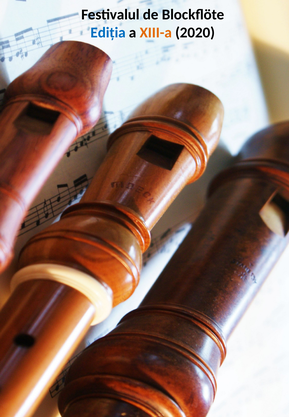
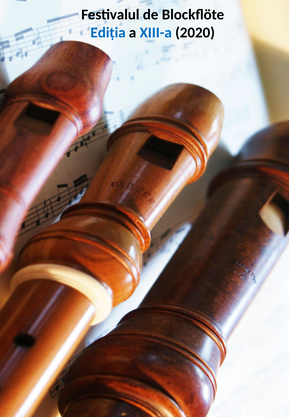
XIII-a colour: orange -> blue
